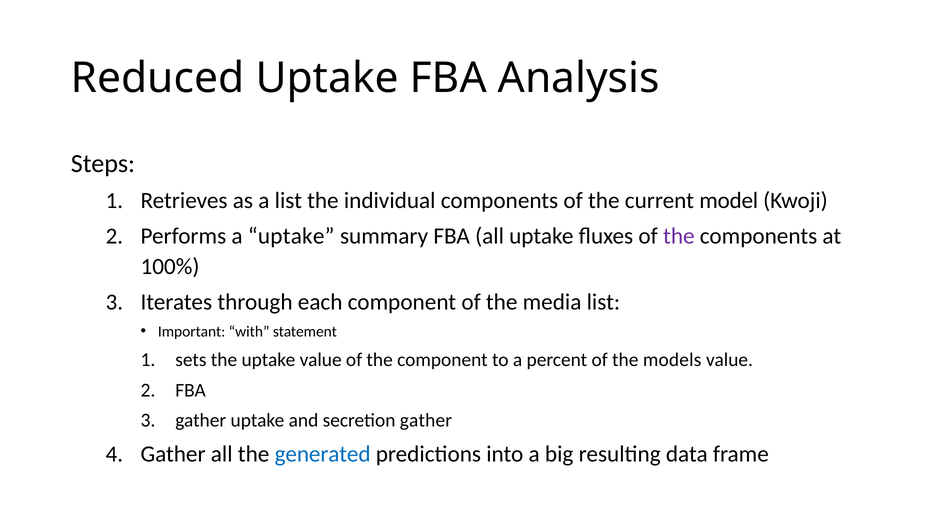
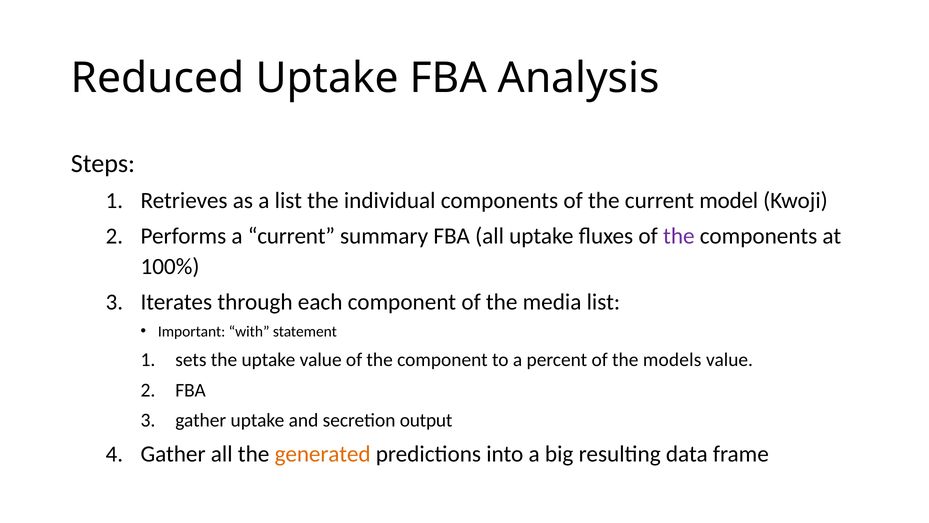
a uptake: uptake -> current
secretion gather: gather -> output
generated colour: blue -> orange
